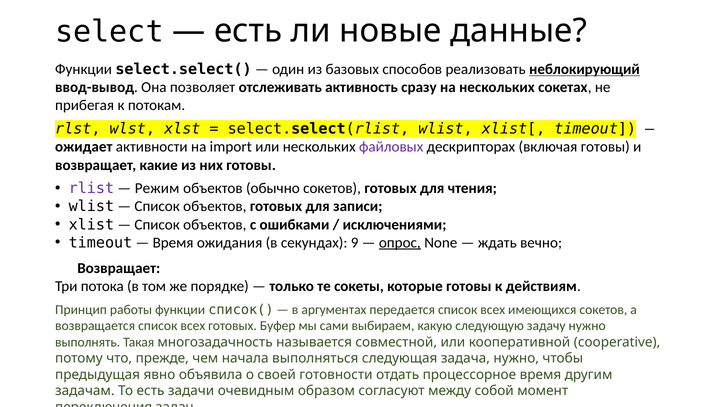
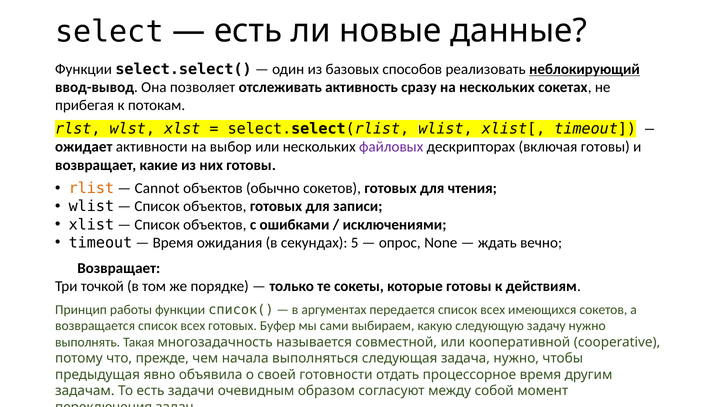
import: import -> выбор
rlist colour: purple -> orange
Режим: Режим -> Cannot
9: 9 -> 5
опрос underline: present -> none
потока: потока -> точкой
